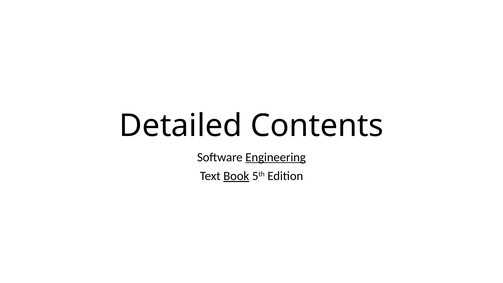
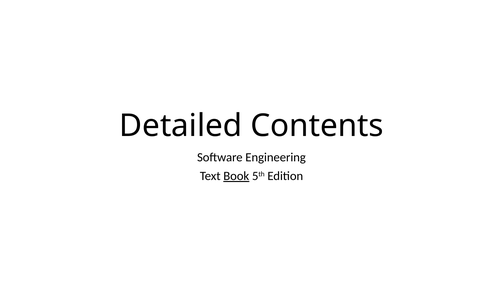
Engineering underline: present -> none
